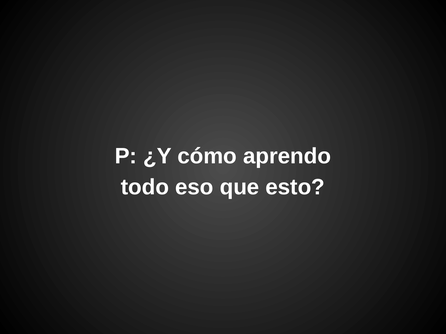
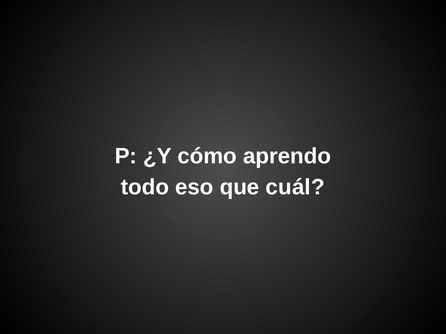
esto: esto -> cuál
